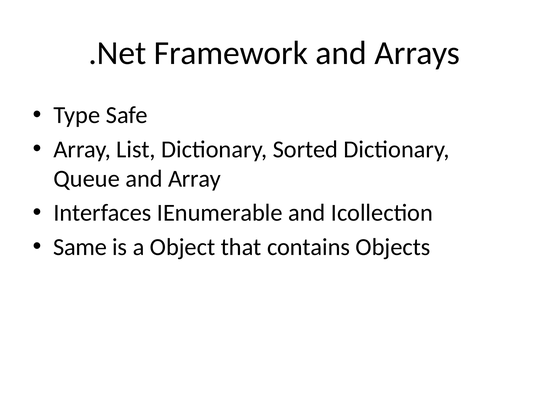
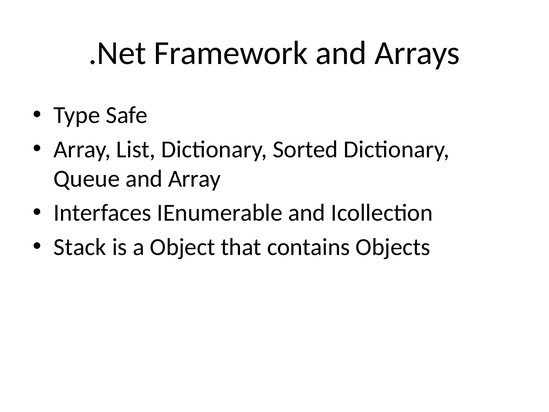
Same: Same -> Stack
